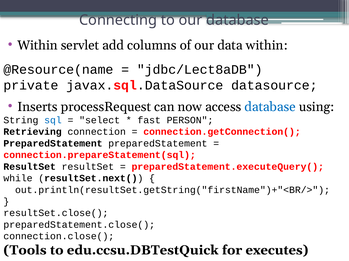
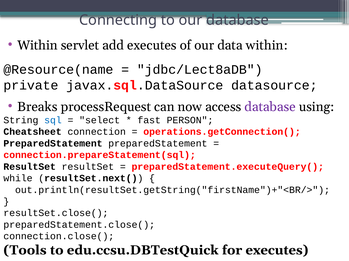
add columns: columns -> executes
Inserts: Inserts -> Breaks
database at (270, 107) colour: blue -> purple
Retrieving: Retrieving -> Cheatsheet
connection.getConnection(: connection.getConnection( -> operations.getConnection(
